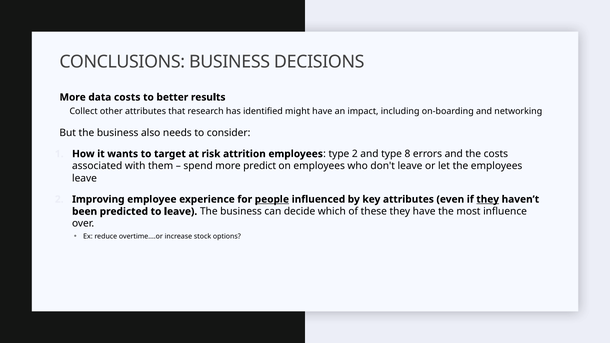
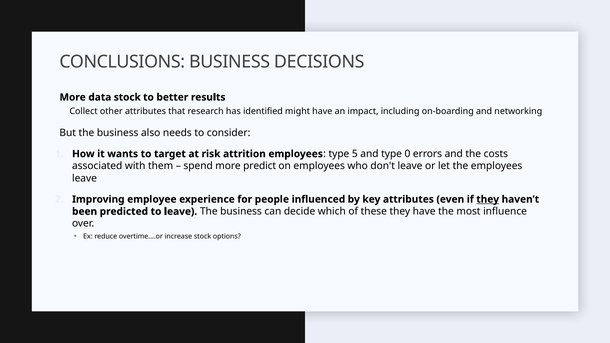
data costs: costs -> stock
type 2: 2 -> 5
8: 8 -> 0
people underline: present -> none
